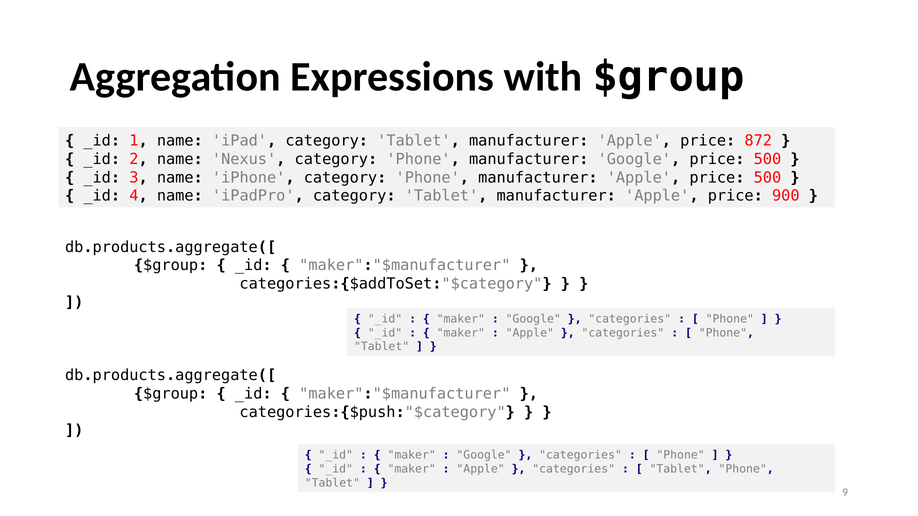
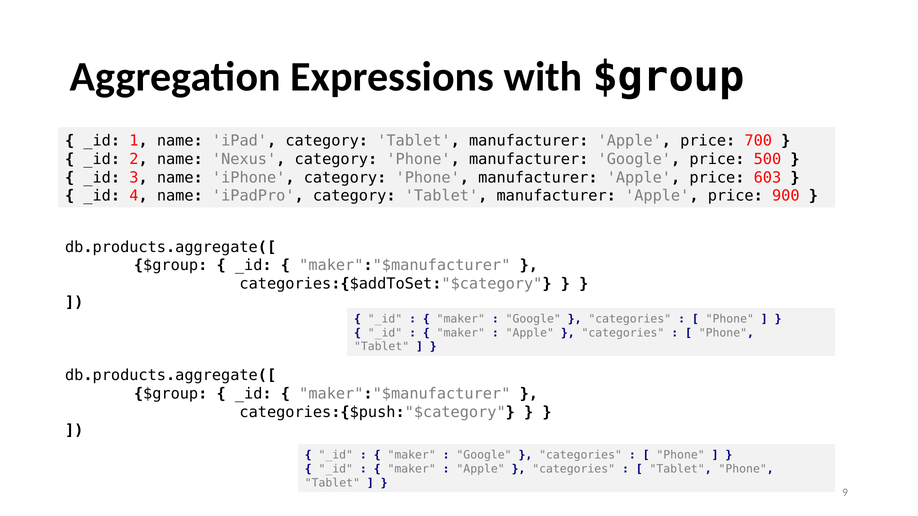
872: 872 -> 700
Apple price 500: 500 -> 603
